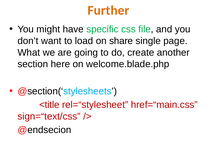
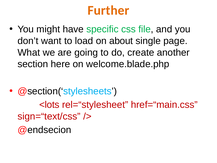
share: share -> about
<title: <title -> <lots
